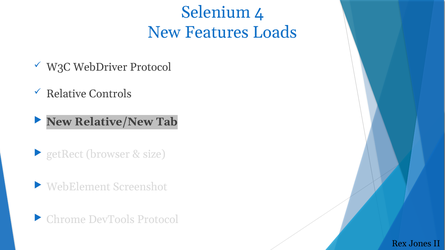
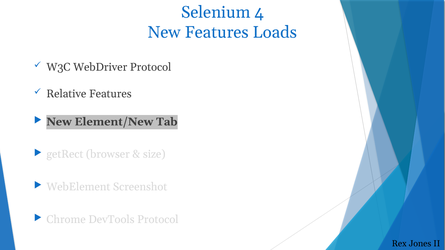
Relative Controls: Controls -> Features
Relative/New: Relative/New -> Element/New
